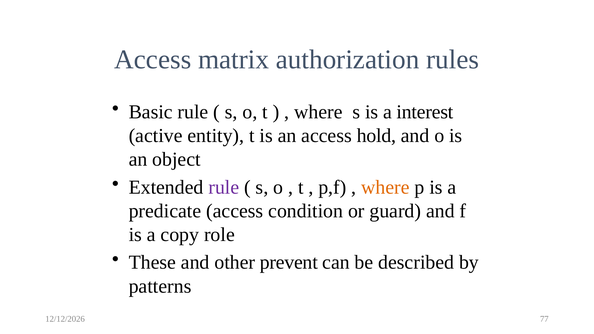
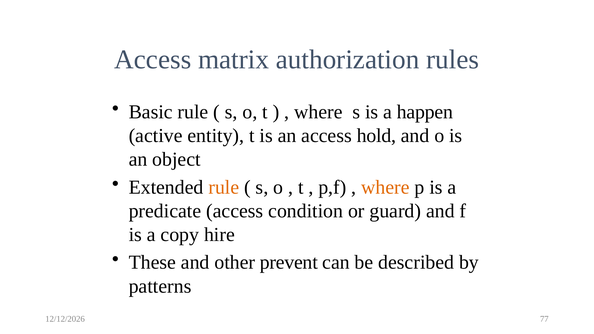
interest: interest -> happen
rule at (224, 187) colour: purple -> orange
role: role -> hire
